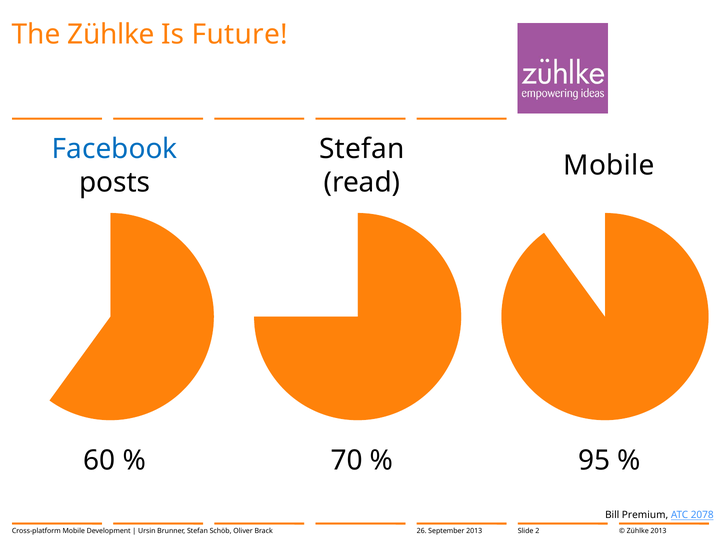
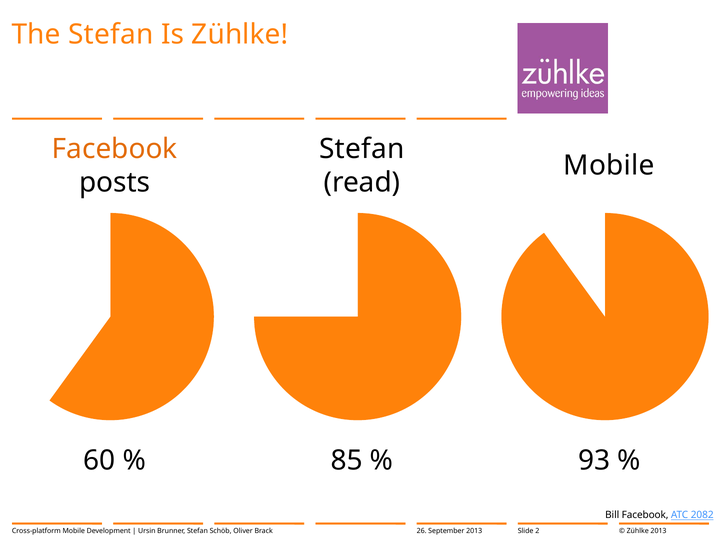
The Zühlke: Zühlke -> Stefan
Is Future: Future -> Zühlke
Facebook at (115, 149) colour: blue -> orange
70: 70 -> 85
95: 95 -> 93
Bill Premium: Premium -> Facebook
2078: 2078 -> 2082
